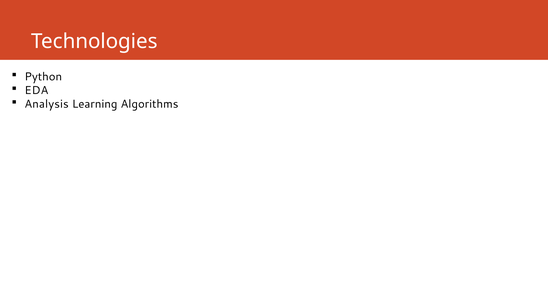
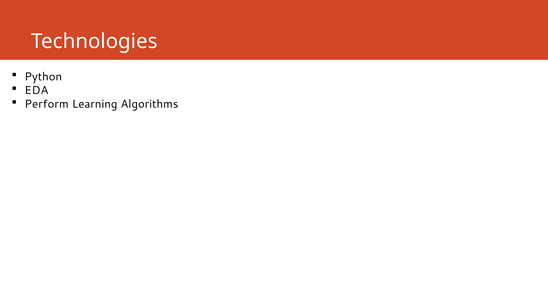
Analysis: Analysis -> Perform
